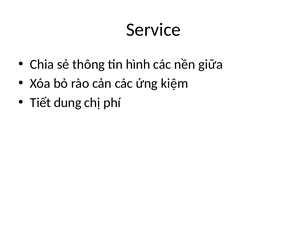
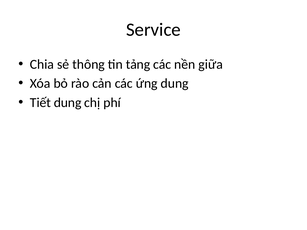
hình: hình -> tảng
ứng kiệm: kiệm -> dung
